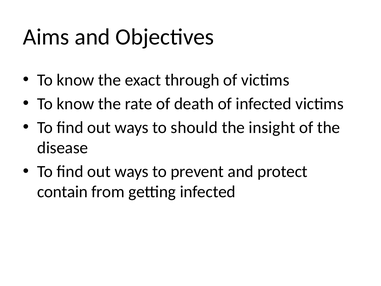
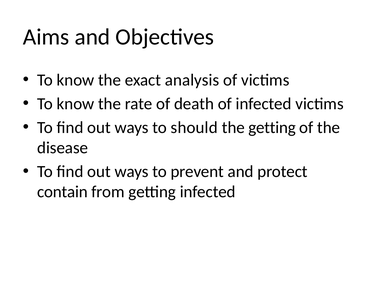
through: through -> analysis
the insight: insight -> getting
